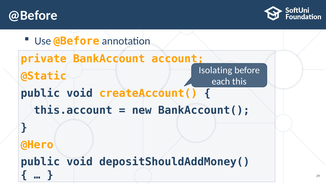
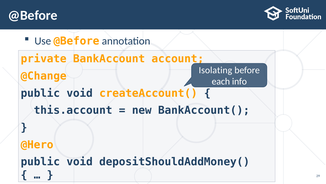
@Static: @Static -> @Change
this: this -> info
